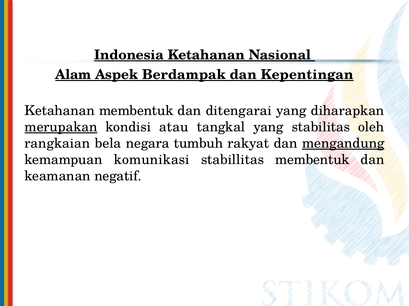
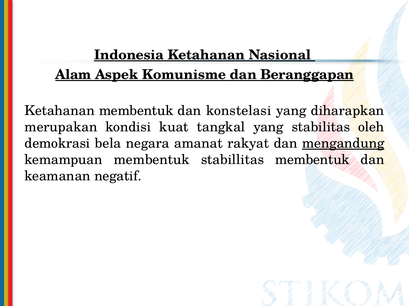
Berdampak: Berdampak -> Komunisme
Kepentingan: Kepentingan -> Beranggapan
ditengarai: ditengarai -> konstelasi
merupakan underline: present -> none
atau: atau -> kuat
rangkaian: rangkaian -> demokrasi
tumbuh: tumbuh -> amanat
kemampuan komunikasi: komunikasi -> membentuk
